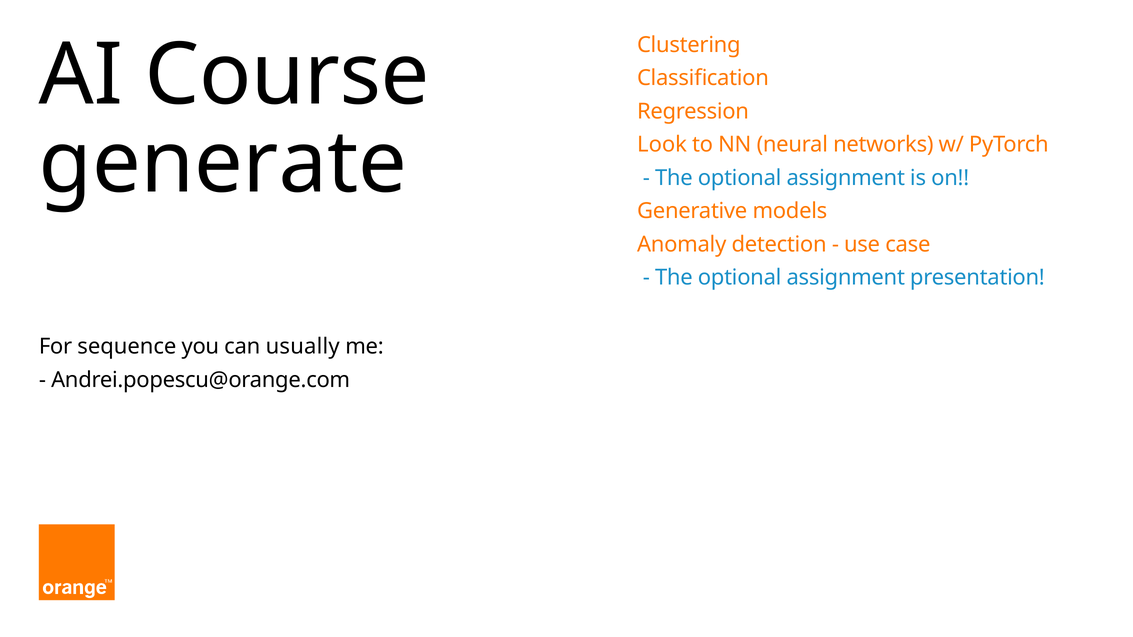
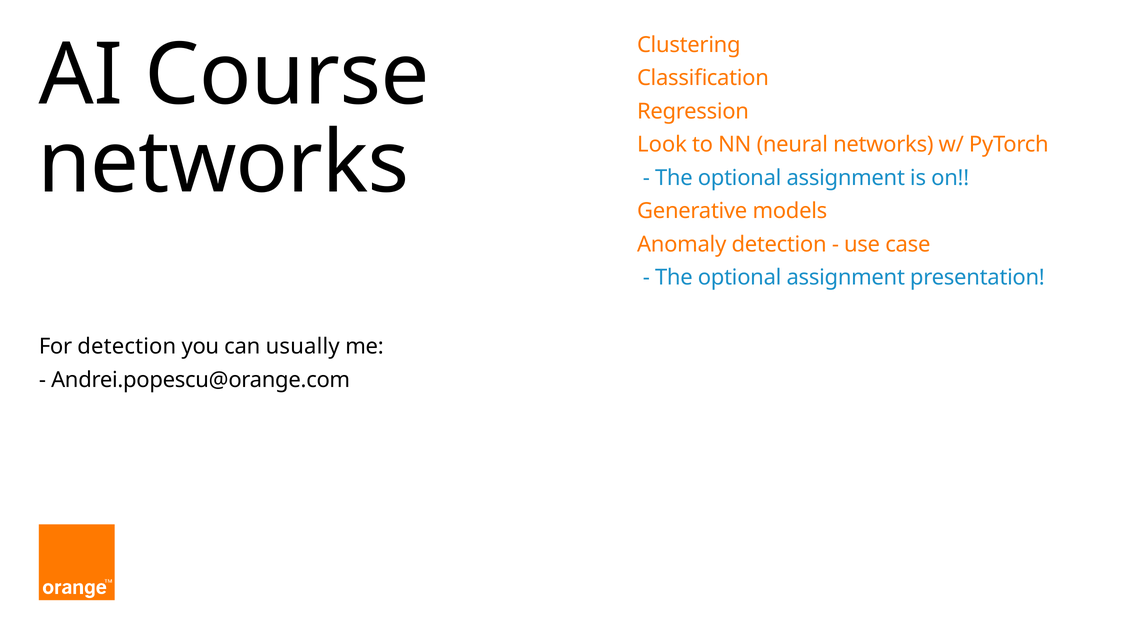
generate at (223, 163): generate -> networks
For sequence: sequence -> detection
